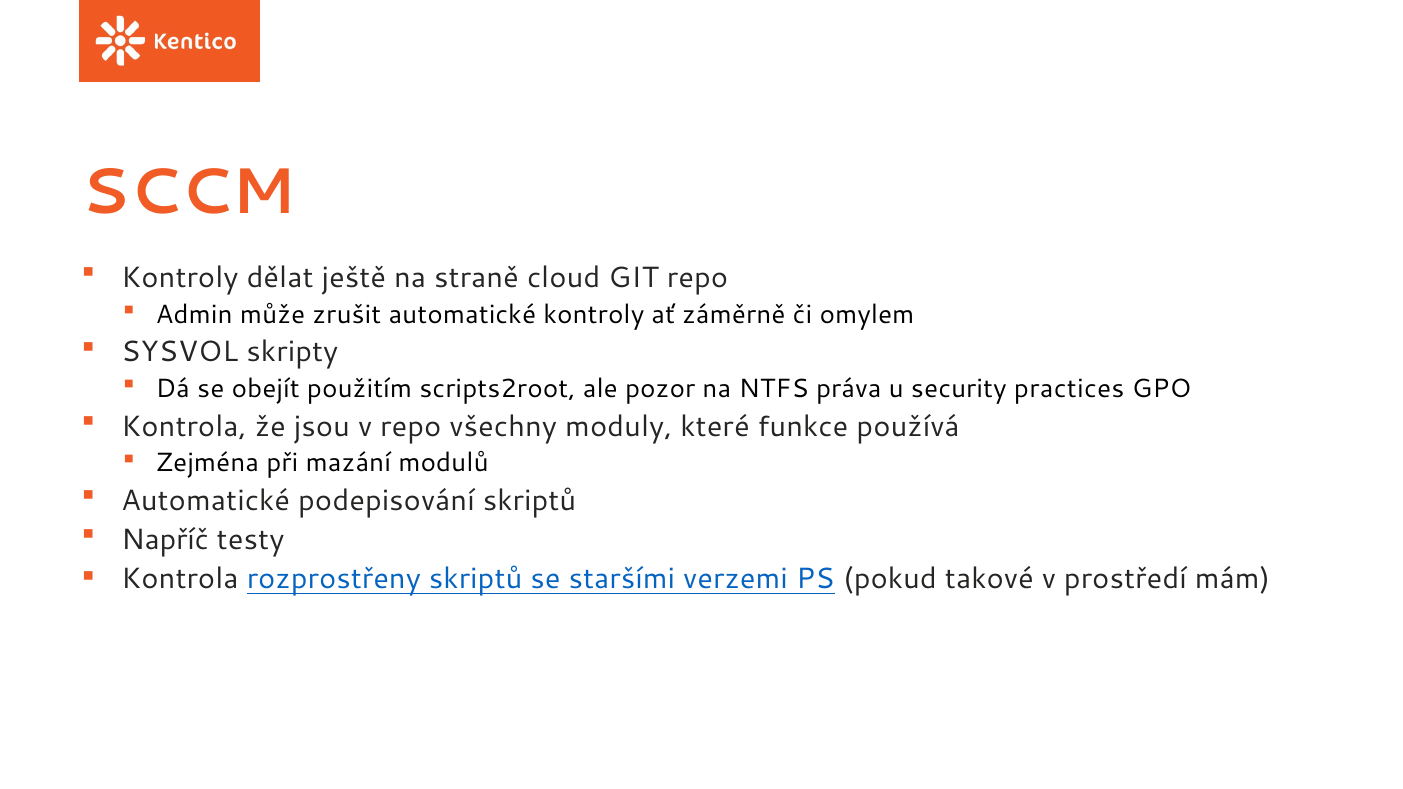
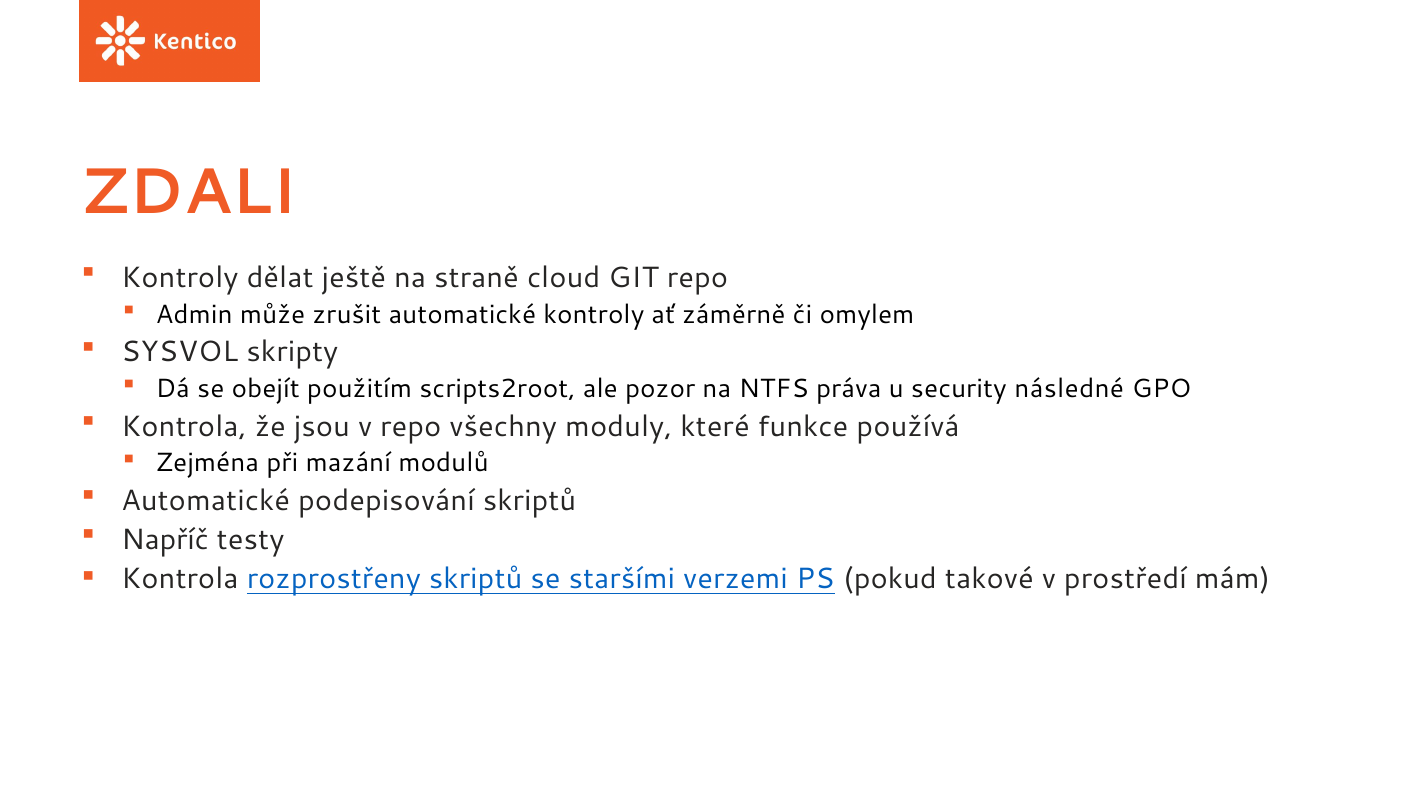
SCCM: SCCM -> ZDALI
practices: practices -> následné
